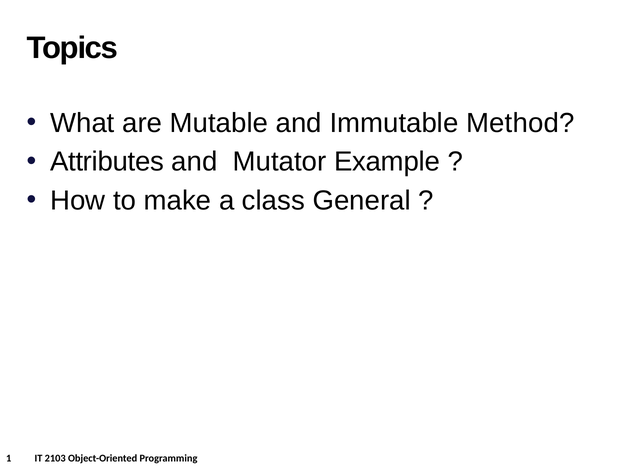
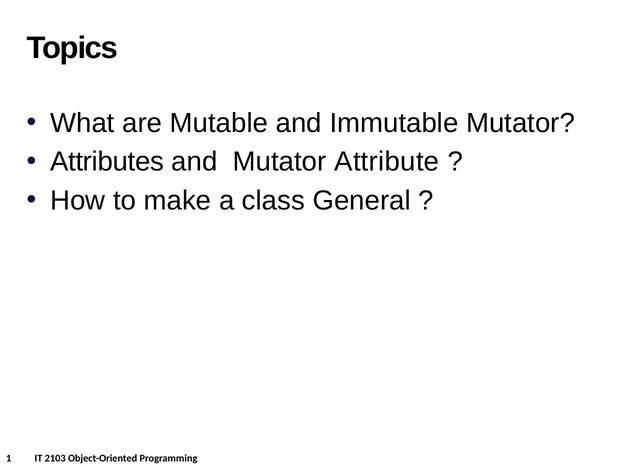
Immutable Method: Method -> Mutator
Example: Example -> Attribute
